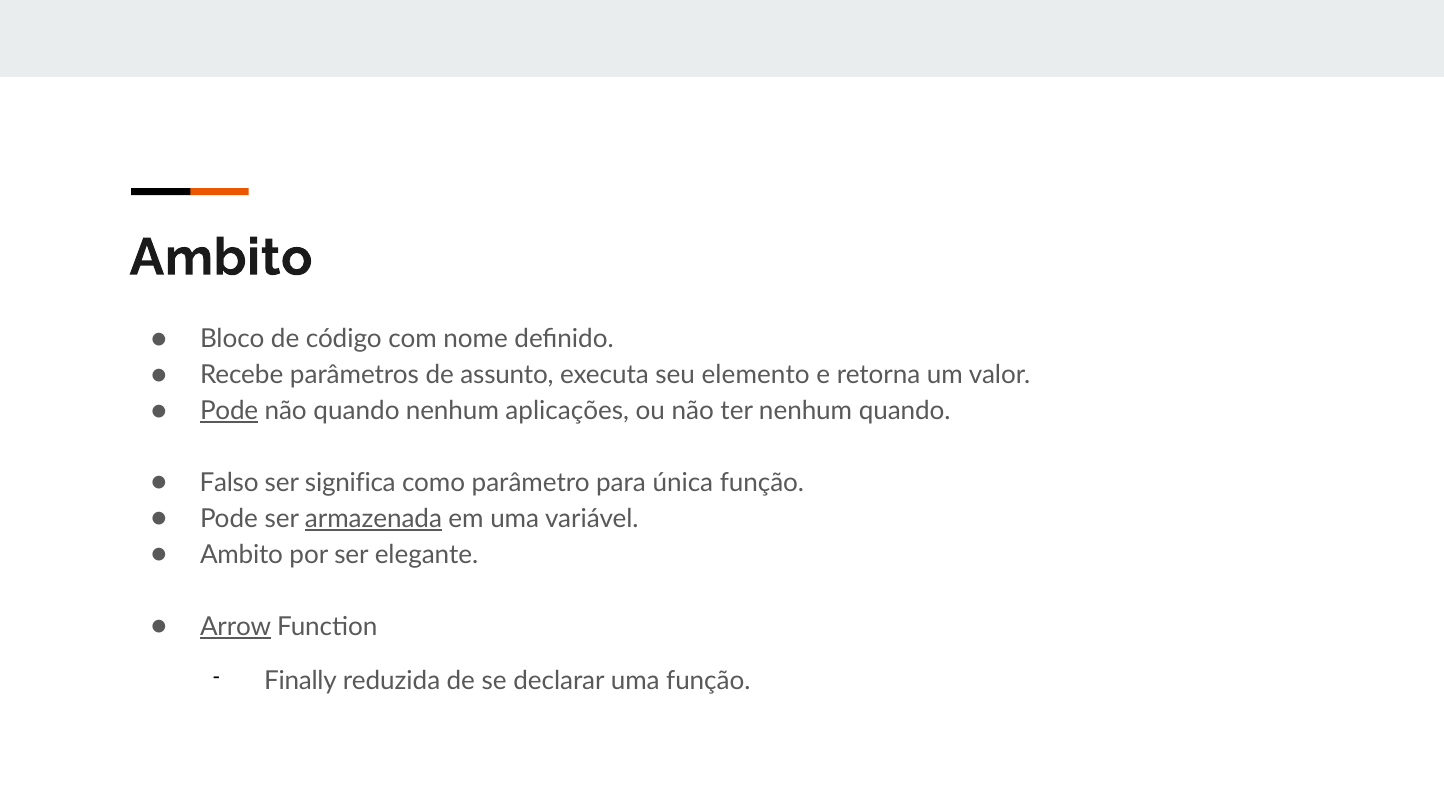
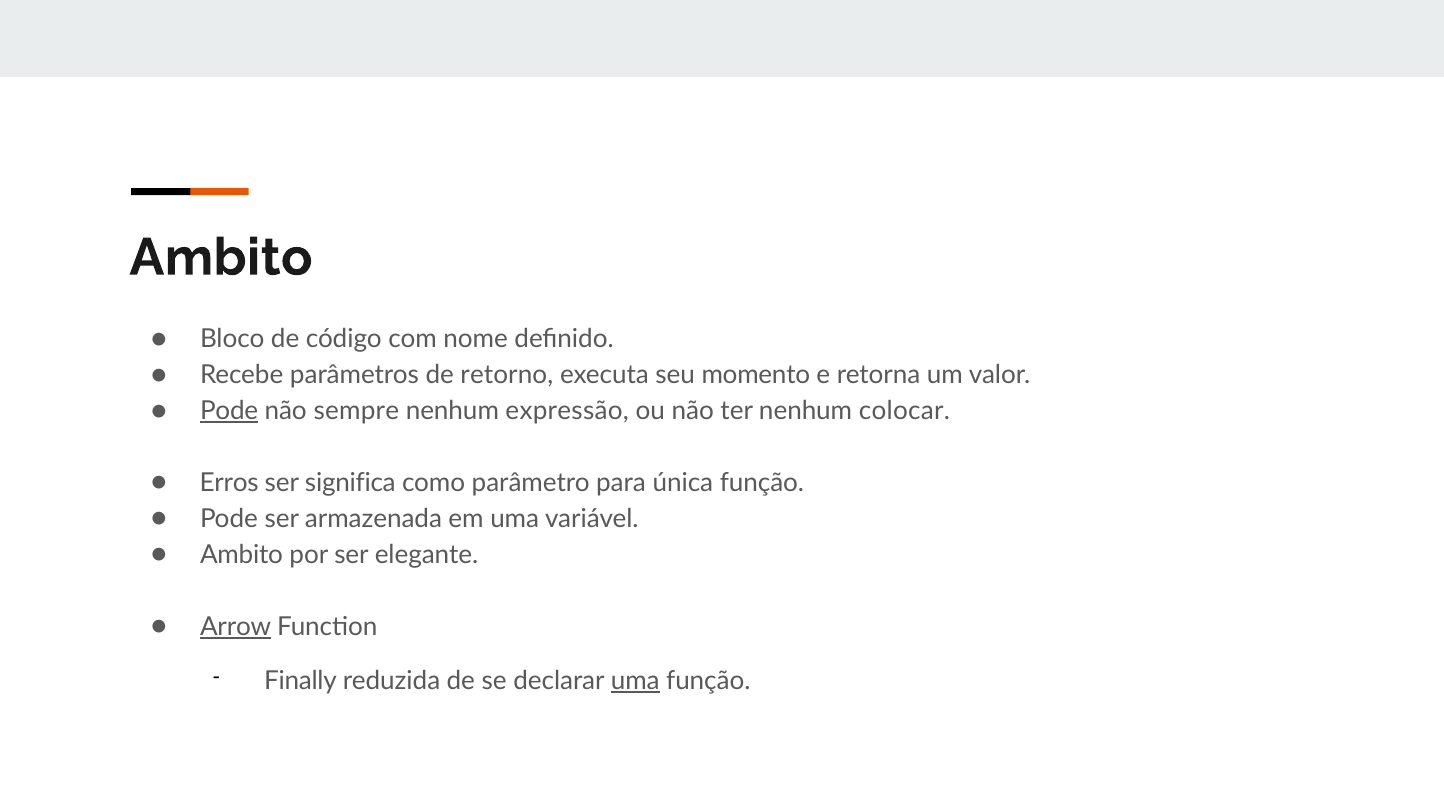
assunto: assunto -> retorno
elemento: elemento -> momento
não quando: quando -> sempre
aplicações: aplicações -> expressão
nenhum quando: quando -> colocar
Falso: Falso -> Erros
armazenada underline: present -> none
uma at (635, 681) underline: none -> present
